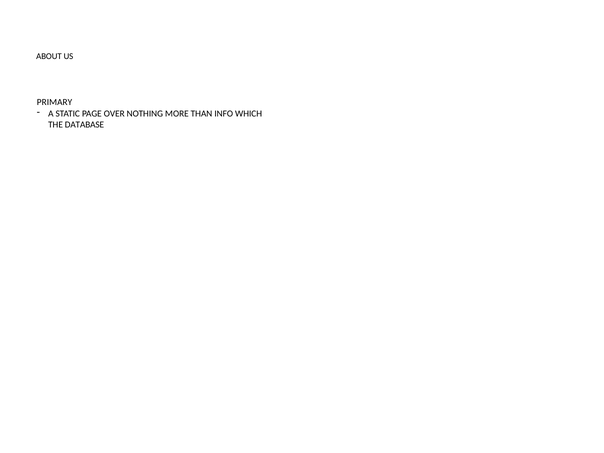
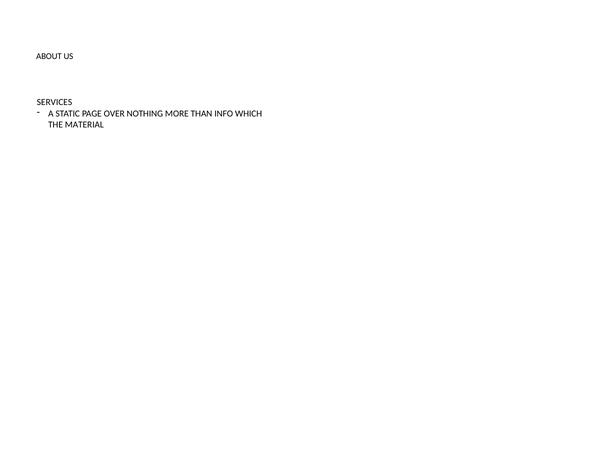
PRIMARY: PRIMARY -> SERVICES
DATABASE: DATABASE -> MATERIAL
